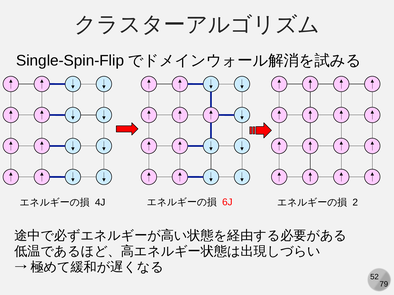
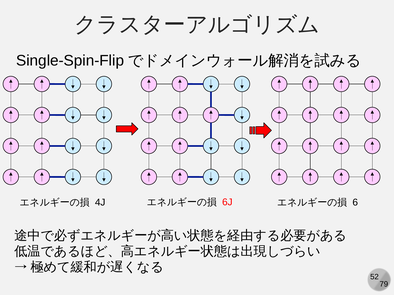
2: 2 -> 6
